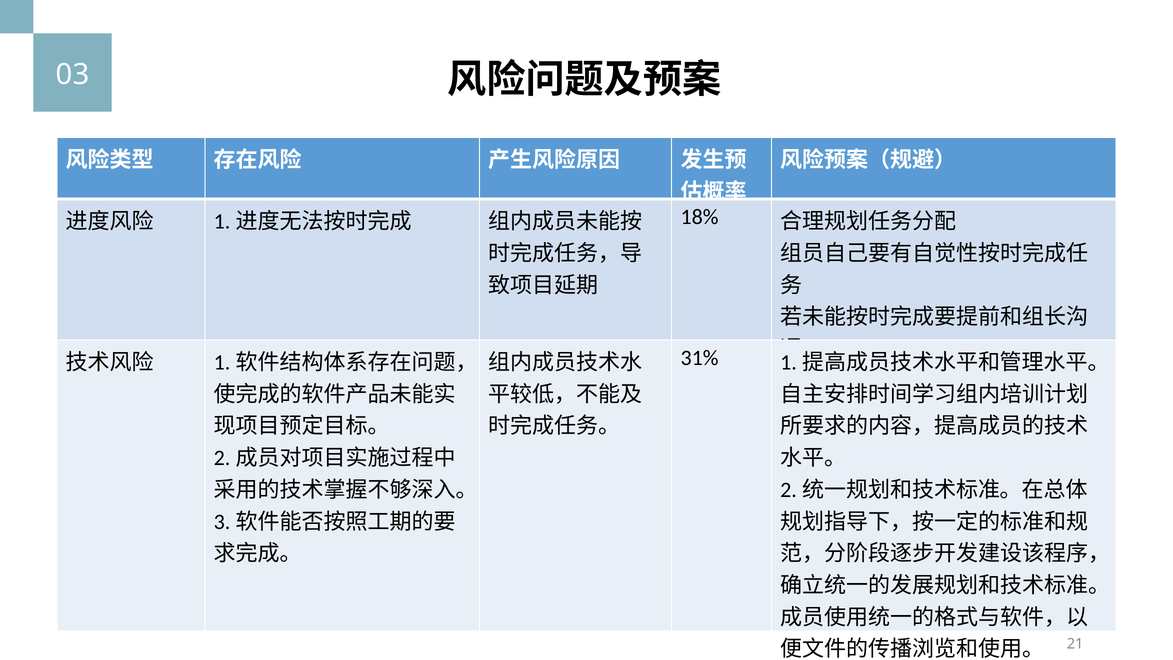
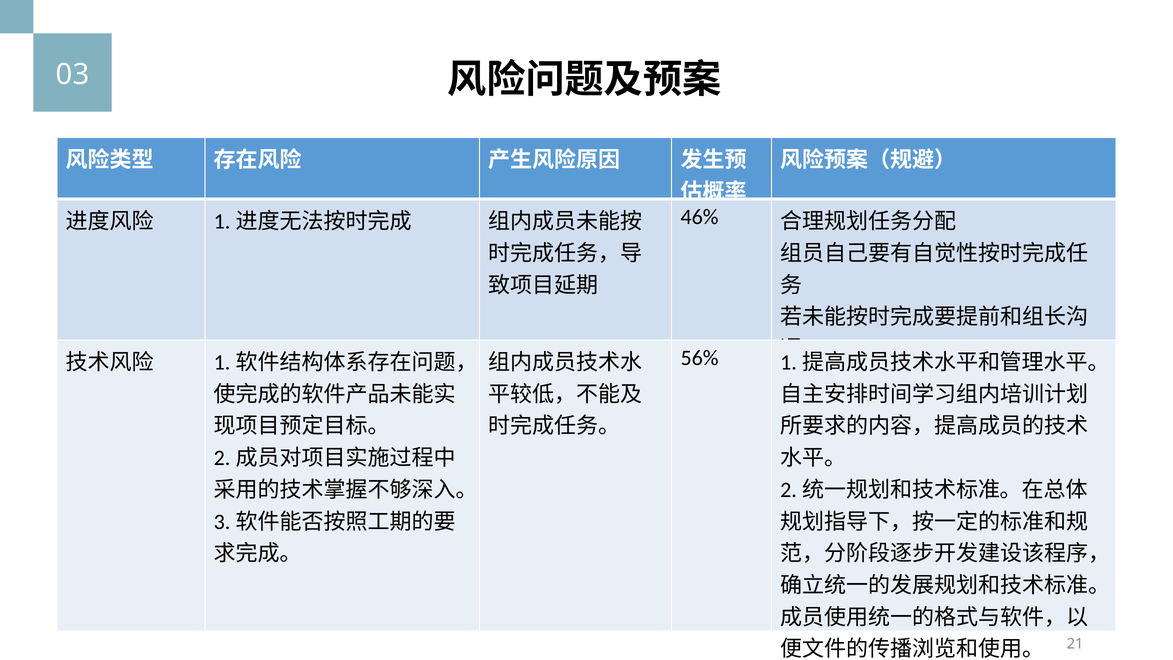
18%: 18% -> 46%
31%: 31% -> 56%
